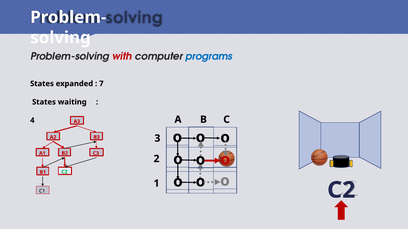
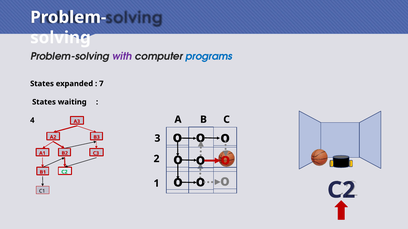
with colour: red -> purple
